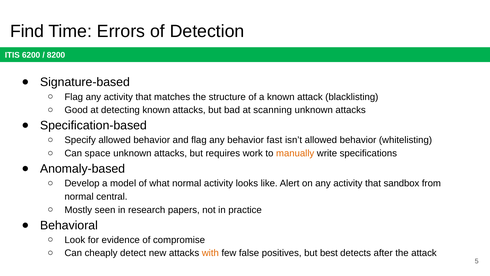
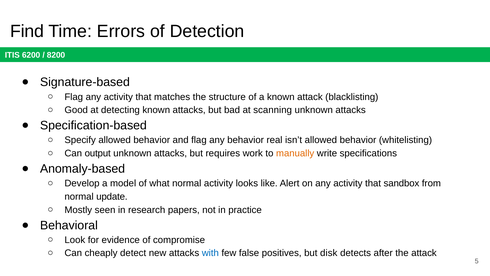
fast: fast -> real
space: space -> output
central: central -> update
with colour: orange -> blue
best: best -> disk
